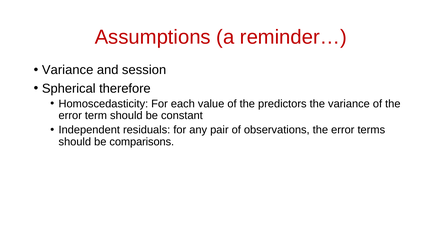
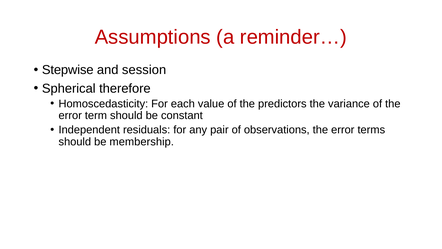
Variance at (68, 70): Variance -> Stepwise
comparisons: comparisons -> membership
